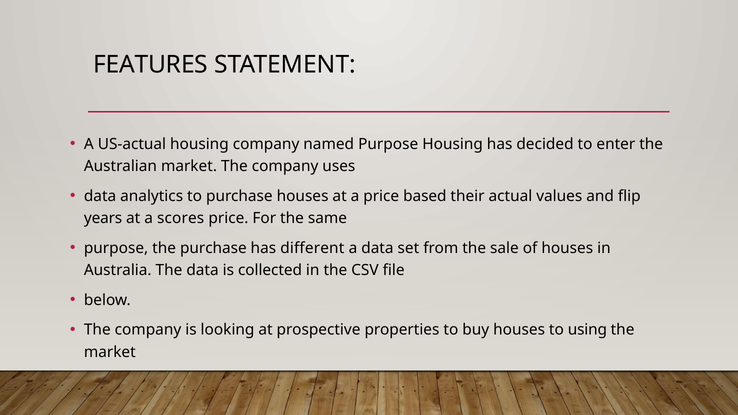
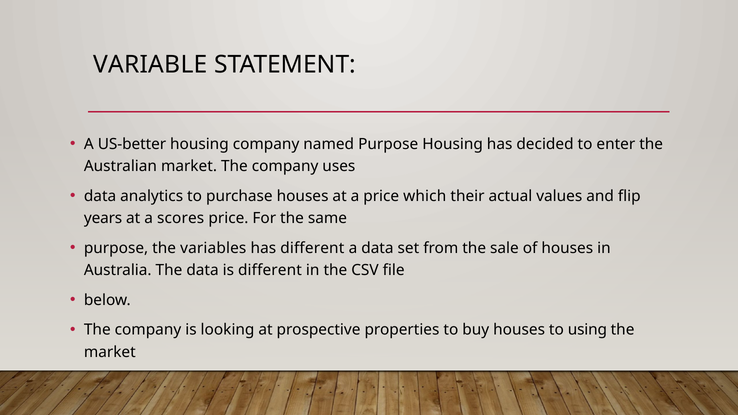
FEATURES: FEATURES -> VARIABLE
US-actual: US-actual -> US-better
based: based -> which
the purchase: purchase -> variables
is collected: collected -> different
